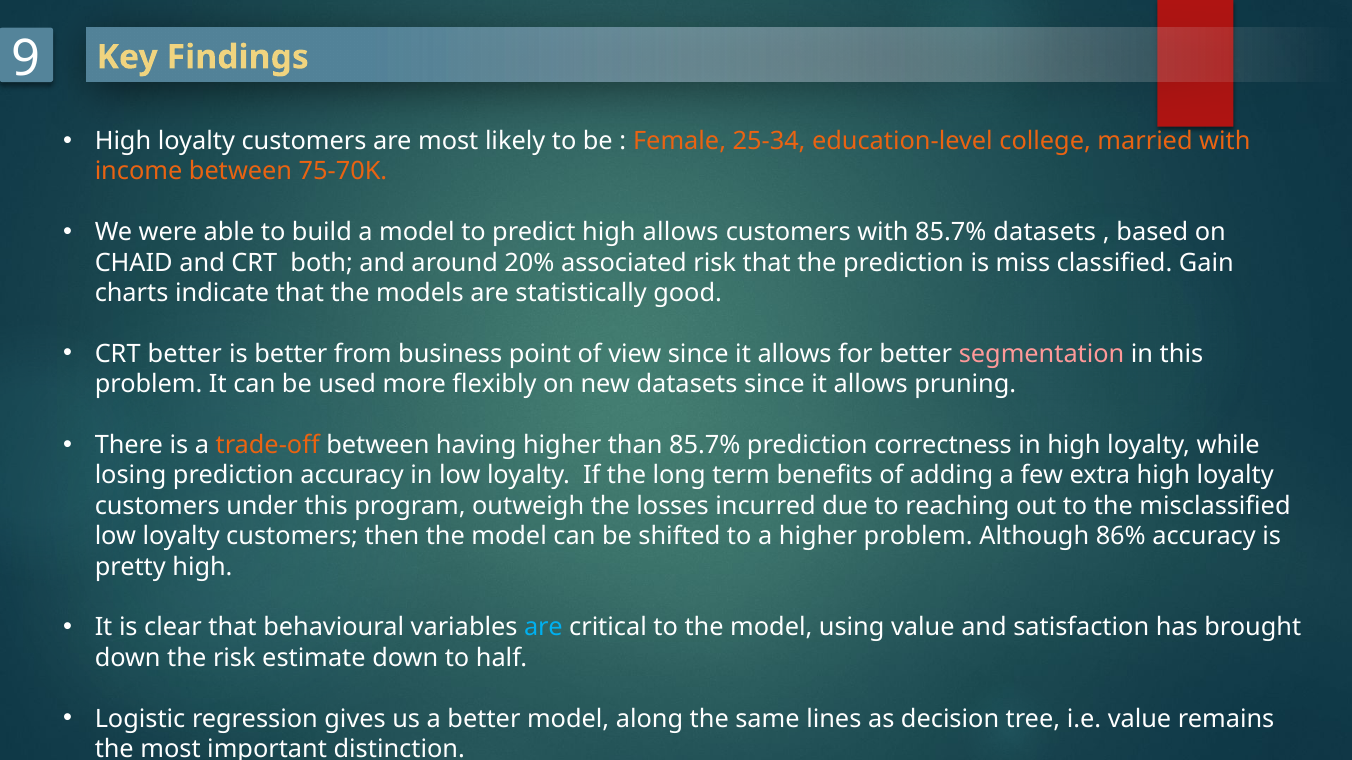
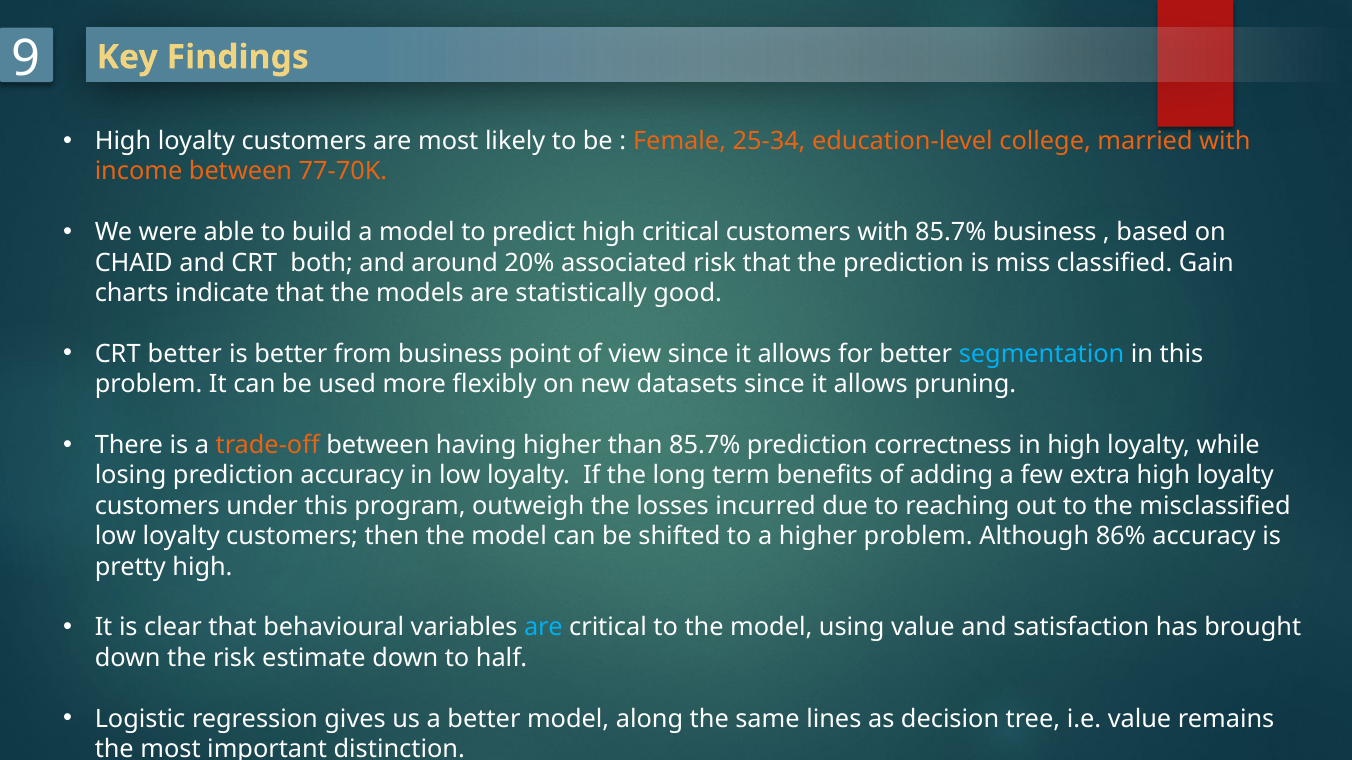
75-70K: 75-70K -> 77-70K
high allows: allows -> critical
85.7% datasets: datasets -> business
segmentation colour: pink -> light blue
